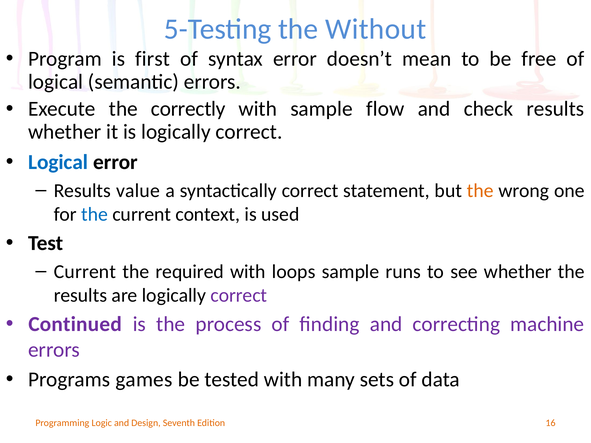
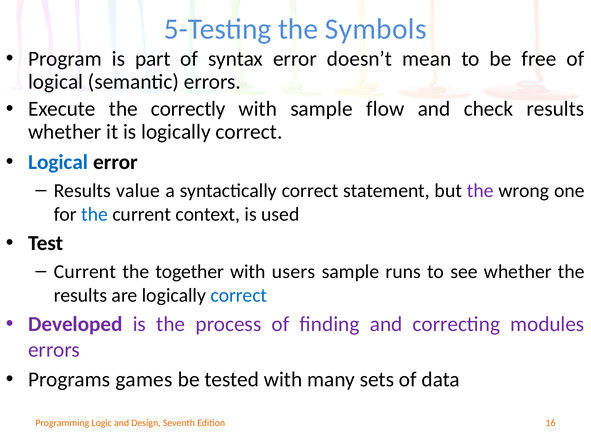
Without: Without -> Symbols
first: first -> part
the at (480, 191) colour: orange -> purple
required: required -> together
loops: loops -> users
correct at (239, 295) colour: purple -> blue
Continued: Continued -> Developed
machine: machine -> modules
